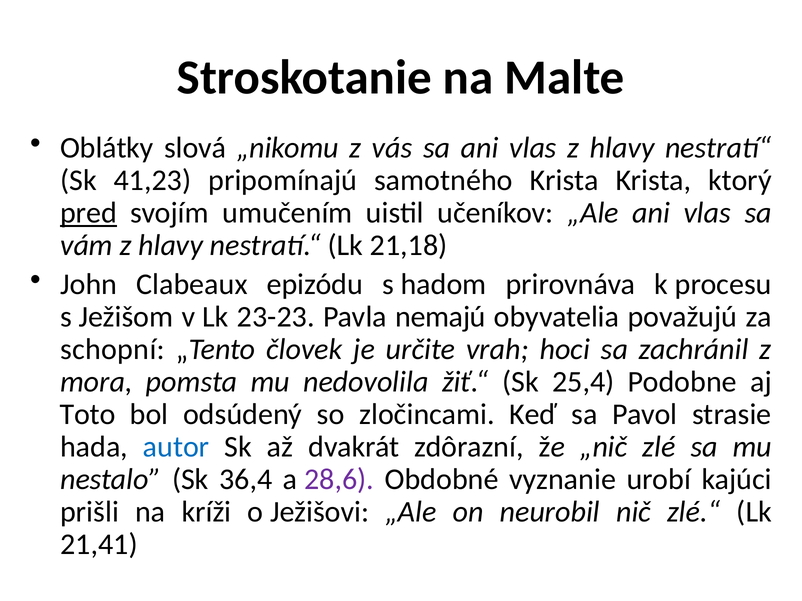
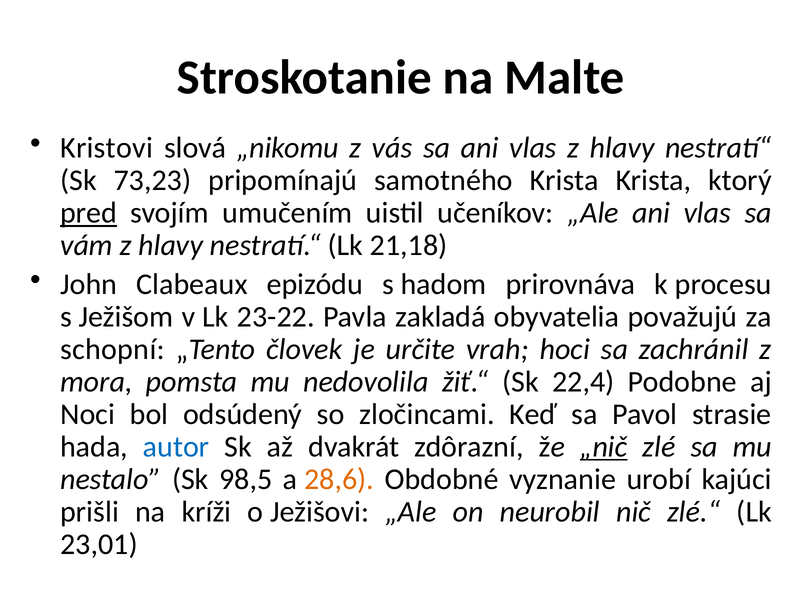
Oblátky: Oblátky -> Kristovi
41,23: 41,23 -> 73,23
23-23: 23-23 -> 23-22
nemajú: nemajú -> zakladá
25,4: 25,4 -> 22,4
Toto: Toto -> Noci
„nič underline: none -> present
36,4: 36,4 -> 98,5
28,6 colour: purple -> orange
21,41: 21,41 -> 23,01
